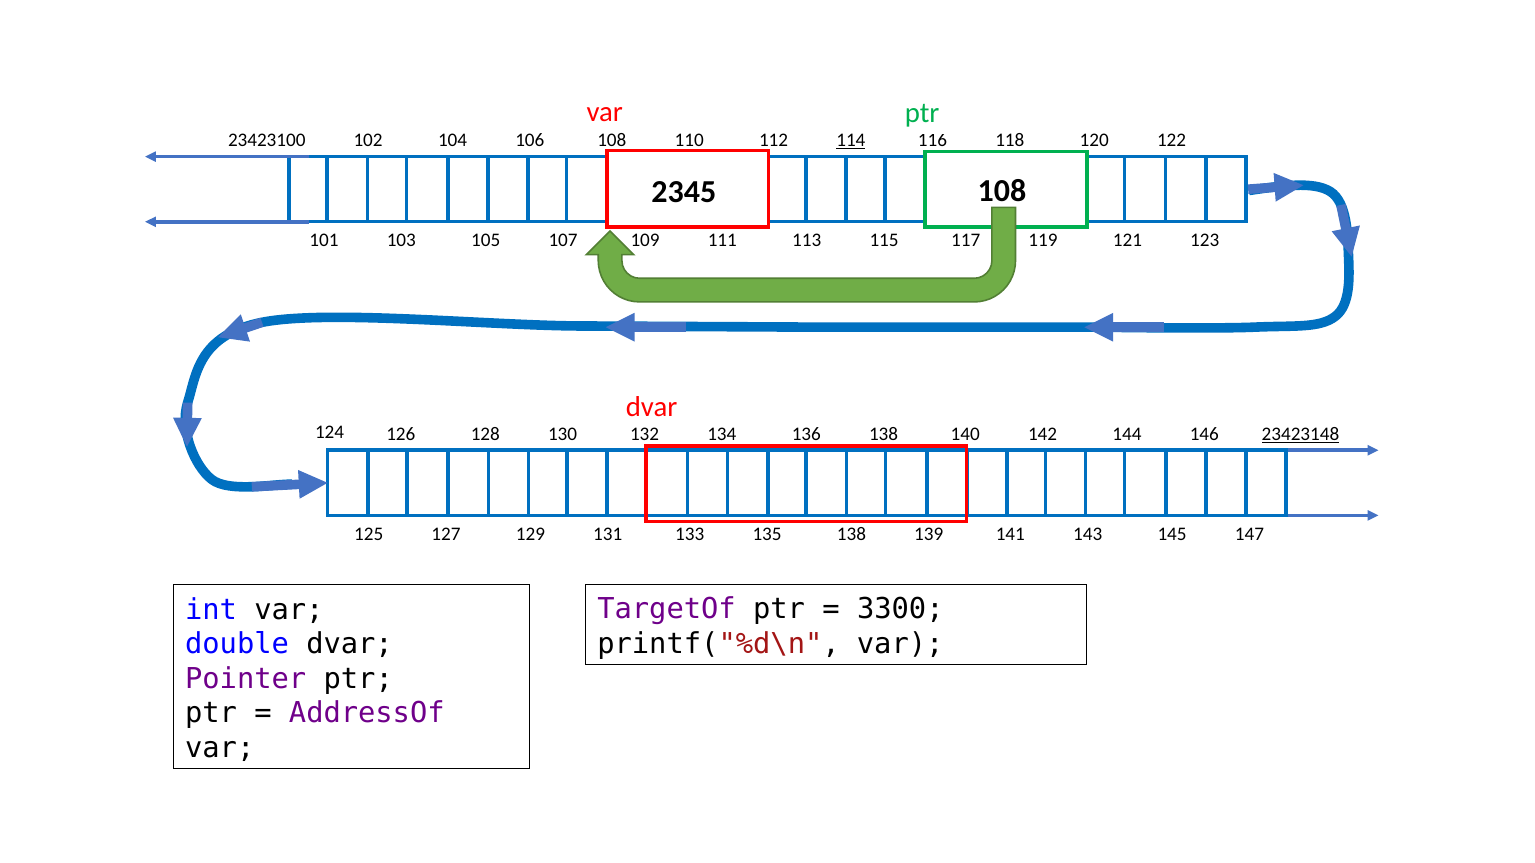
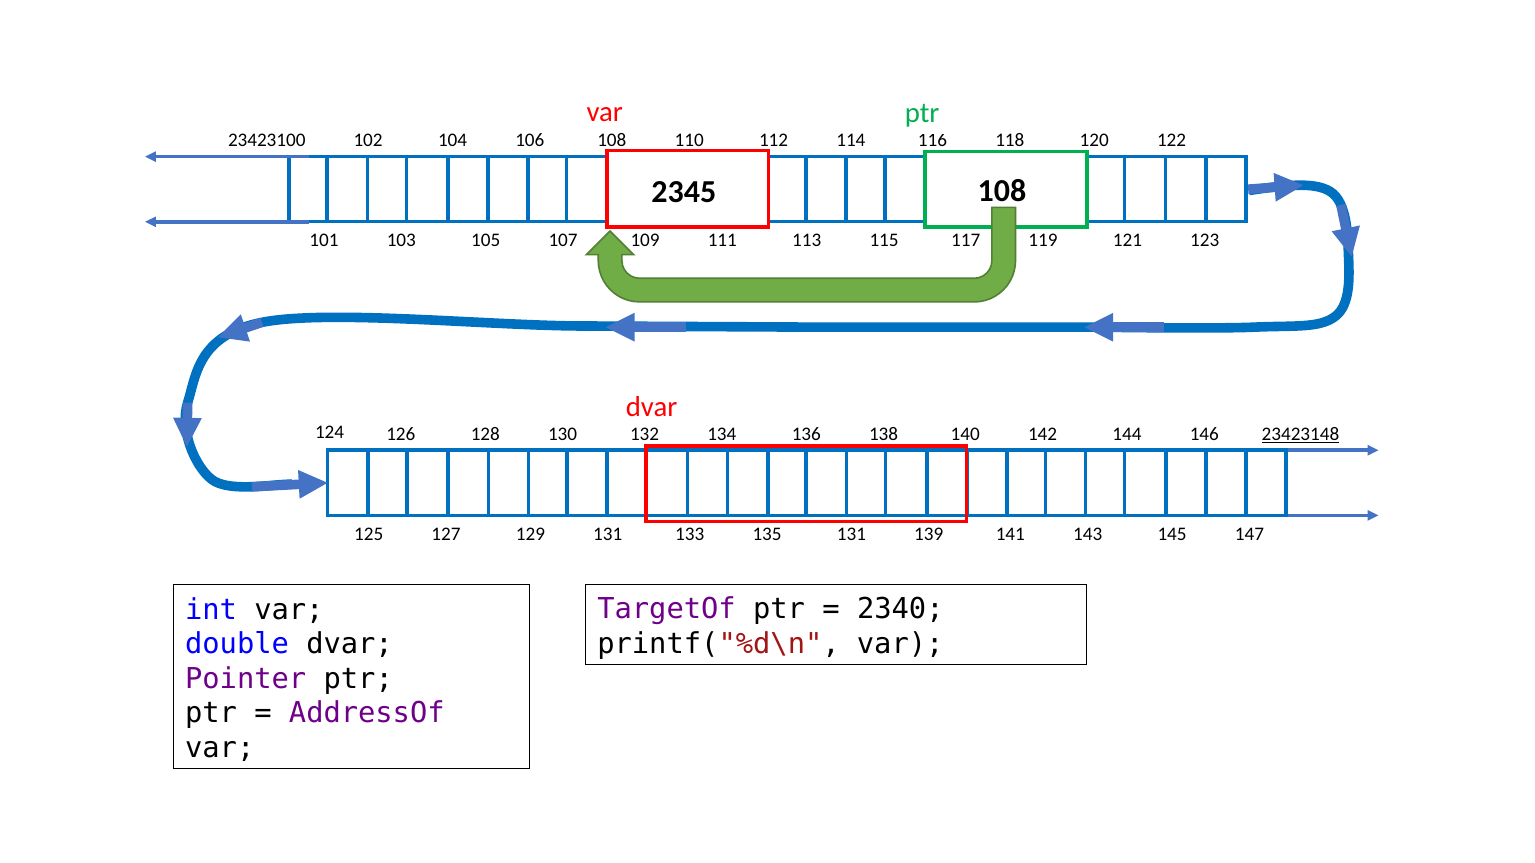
114 underline: present -> none
135 138: 138 -> 131
3300: 3300 -> 2340
